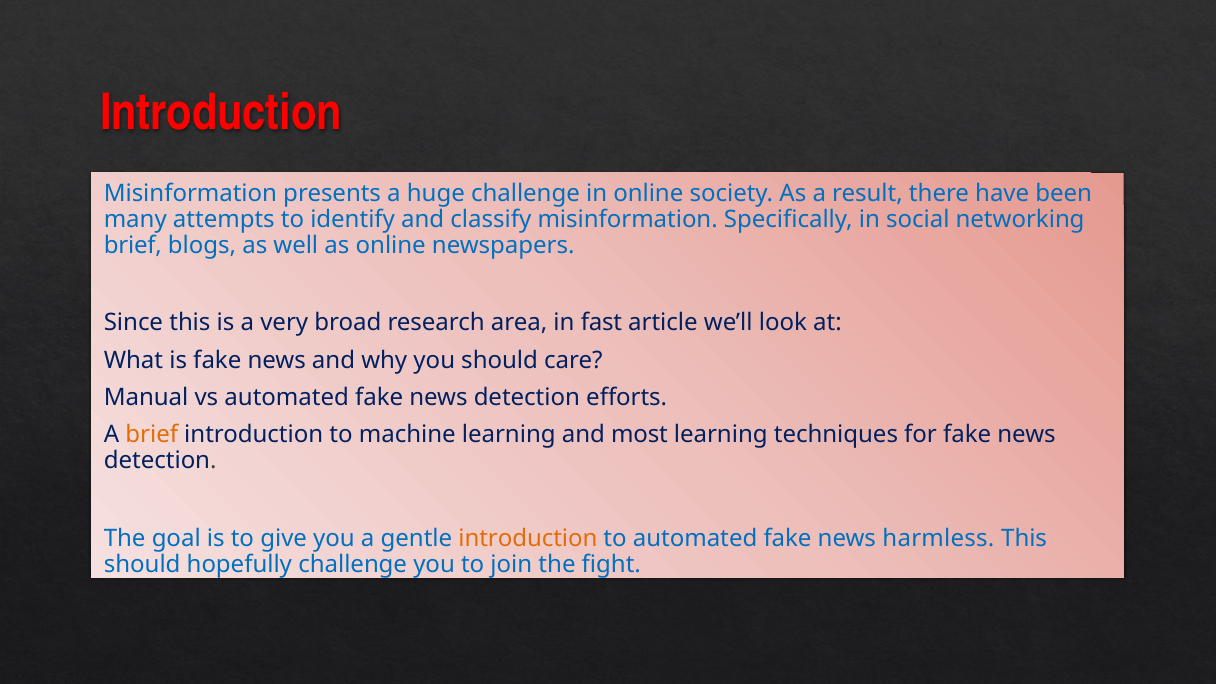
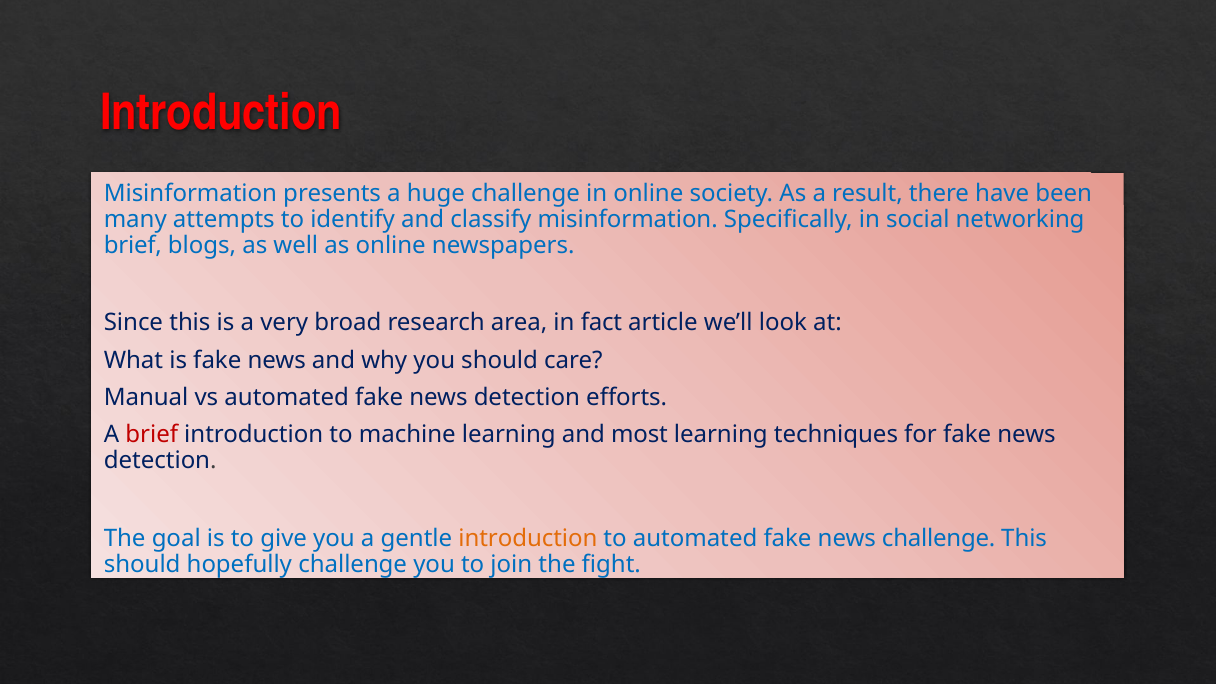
fast: fast -> fact
brief at (152, 435) colour: orange -> red
news harmless: harmless -> challenge
